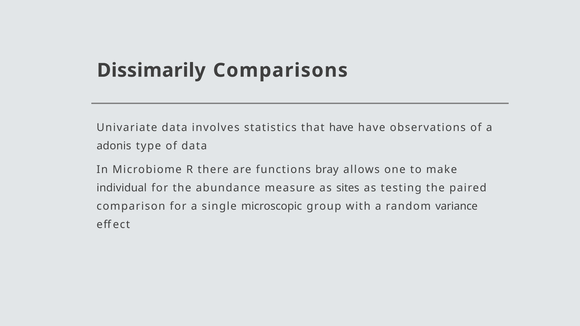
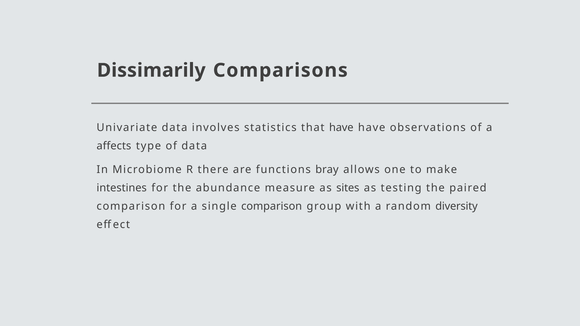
adonis: adonis -> affects
individual: individual -> intestines
single microscopic: microscopic -> comparison
variance: variance -> diversity
